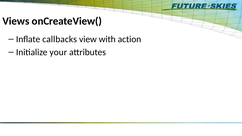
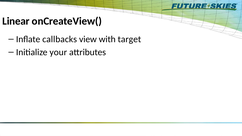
Views: Views -> Linear
action: action -> target
